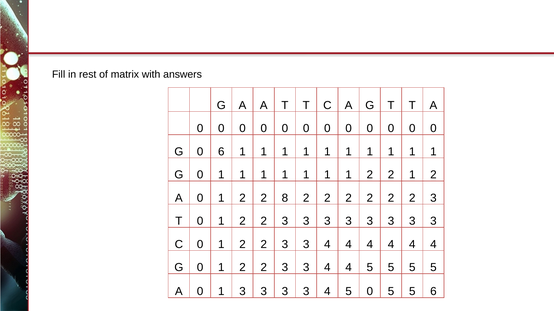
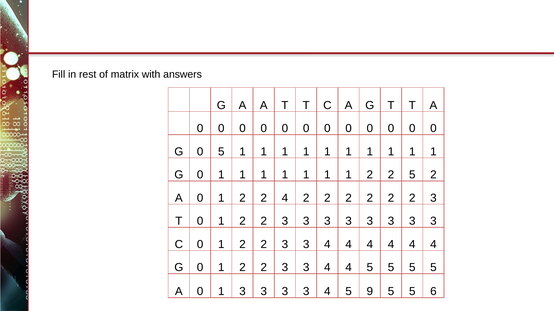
0 6: 6 -> 5
2 1: 1 -> 5
2 8: 8 -> 4
5 0: 0 -> 9
